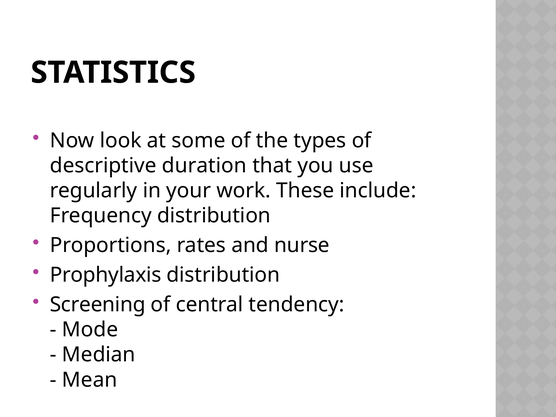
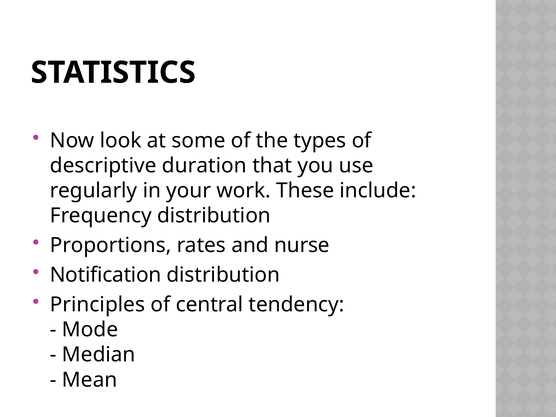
Prophylaxis: Prophylaxis -> Notification
Screening: Screening -> Principles
